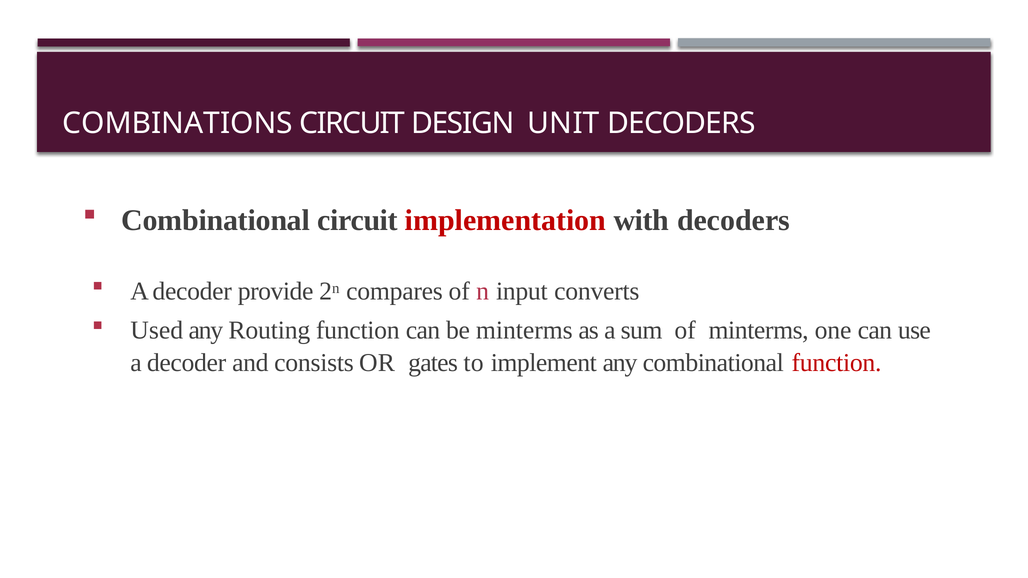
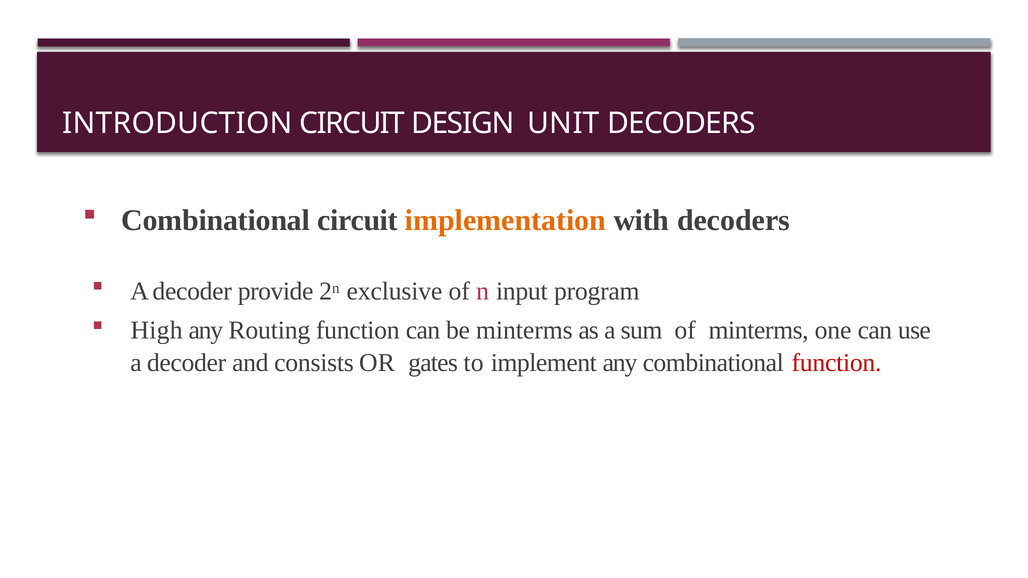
COMBINATIONS: COMBINATIONS -> INTRODUCTION
implementation colour: red -> orange
compares: compares -> exclusive
converts: converts -> program
Used: Used -> High
